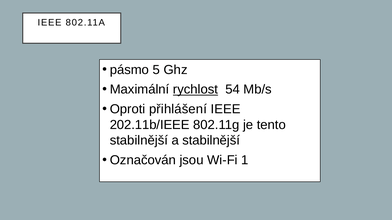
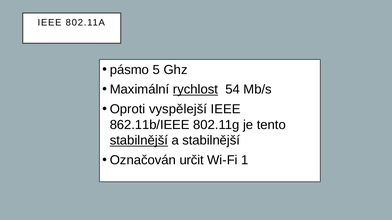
přihlášení: přihlášení -> vyspělejší
202.11b/IEEE: 202.11b/IEEE -> 862.11b/IEEE
stabilnější at (139, 141) underline: none -> present
jsou: jsou -> určit
